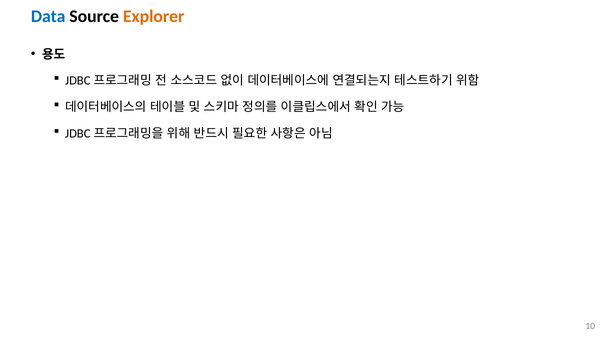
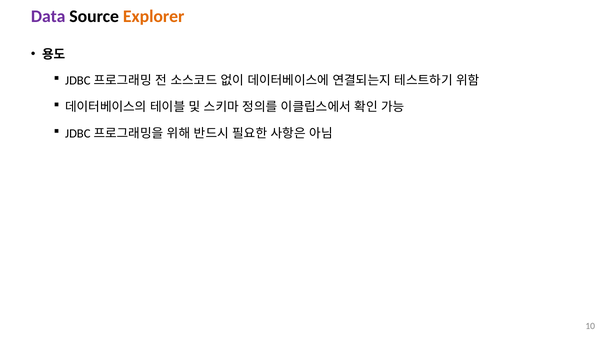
Data colour: blue -> purple
